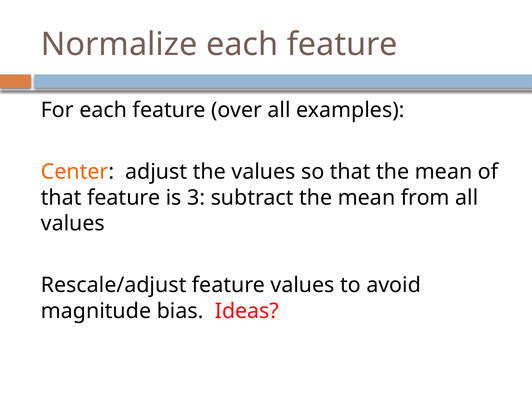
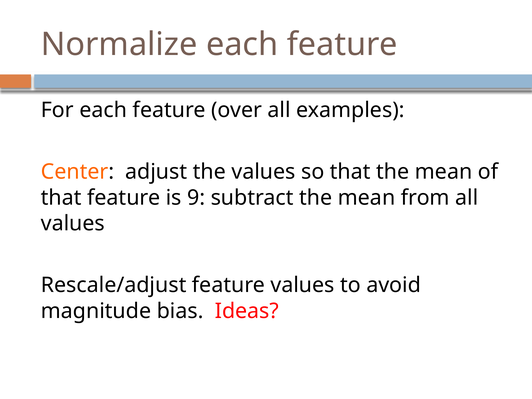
3: 3 -> 9
